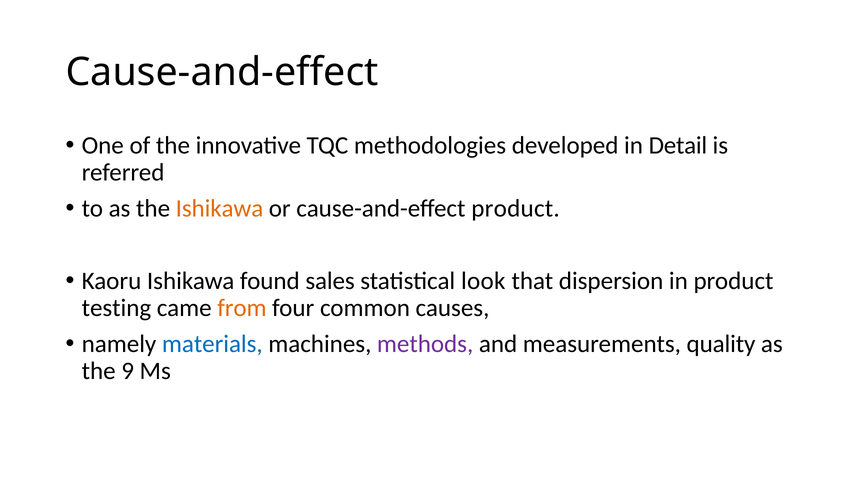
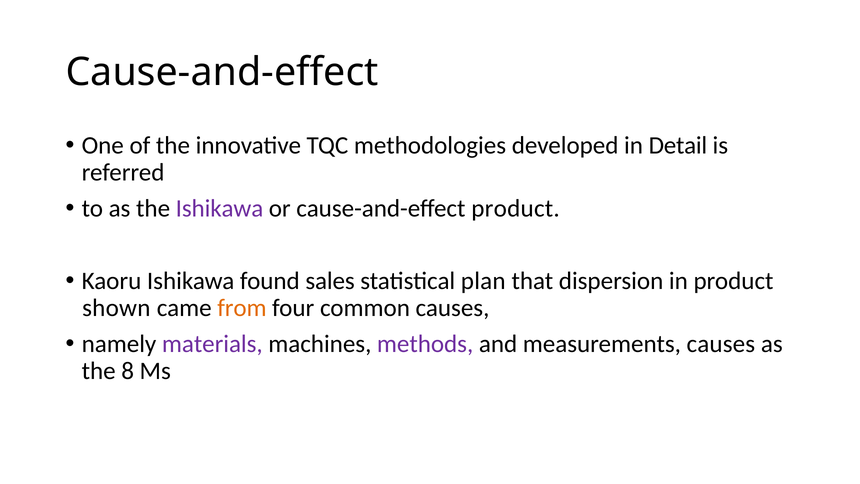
Ishikawa at (219, 209) colour: orange -> purple
look: look -> plan
testing: testing -> shown
materials colour: blue -> purple
measurements quality: quality -> causes
9: 9 -> 8
